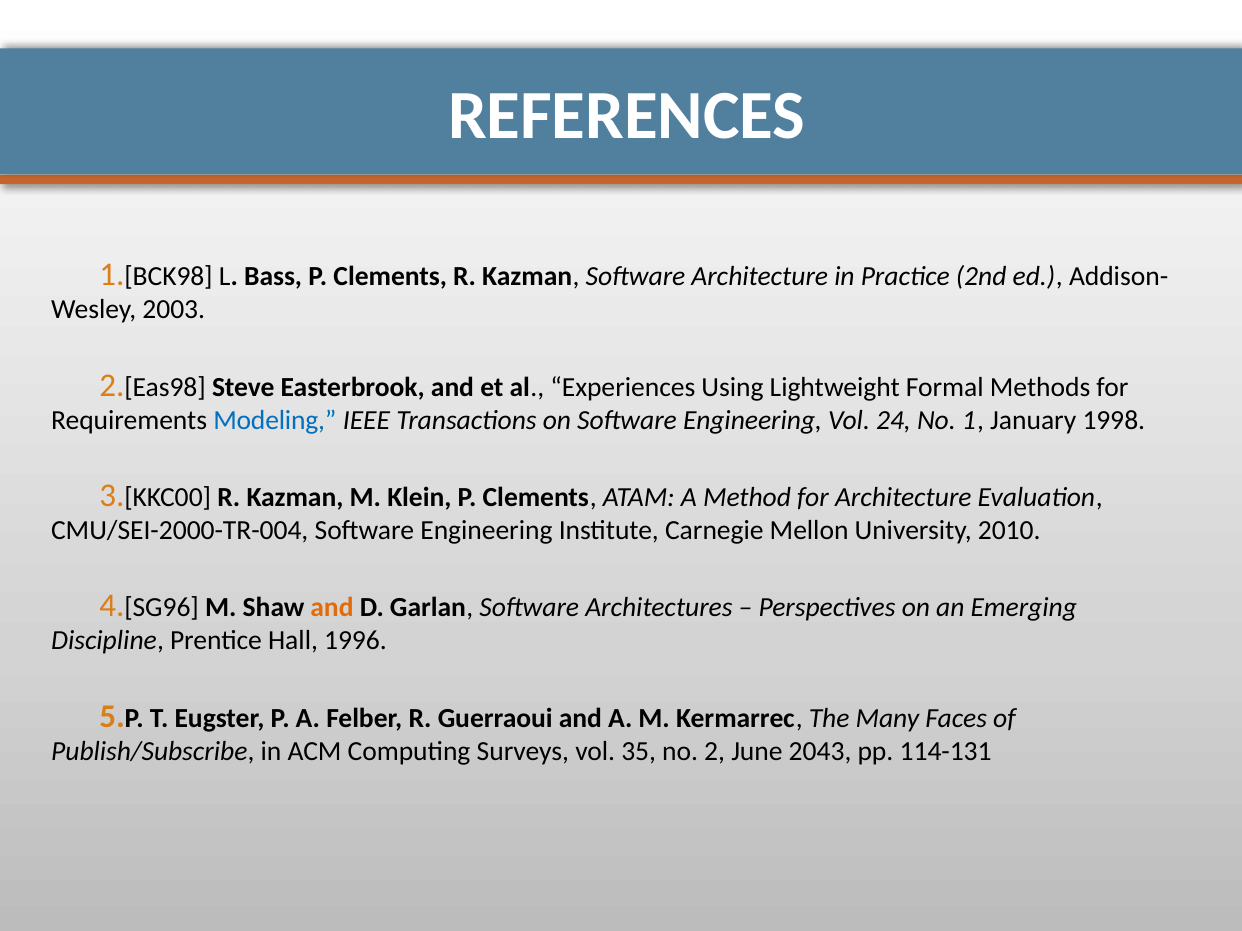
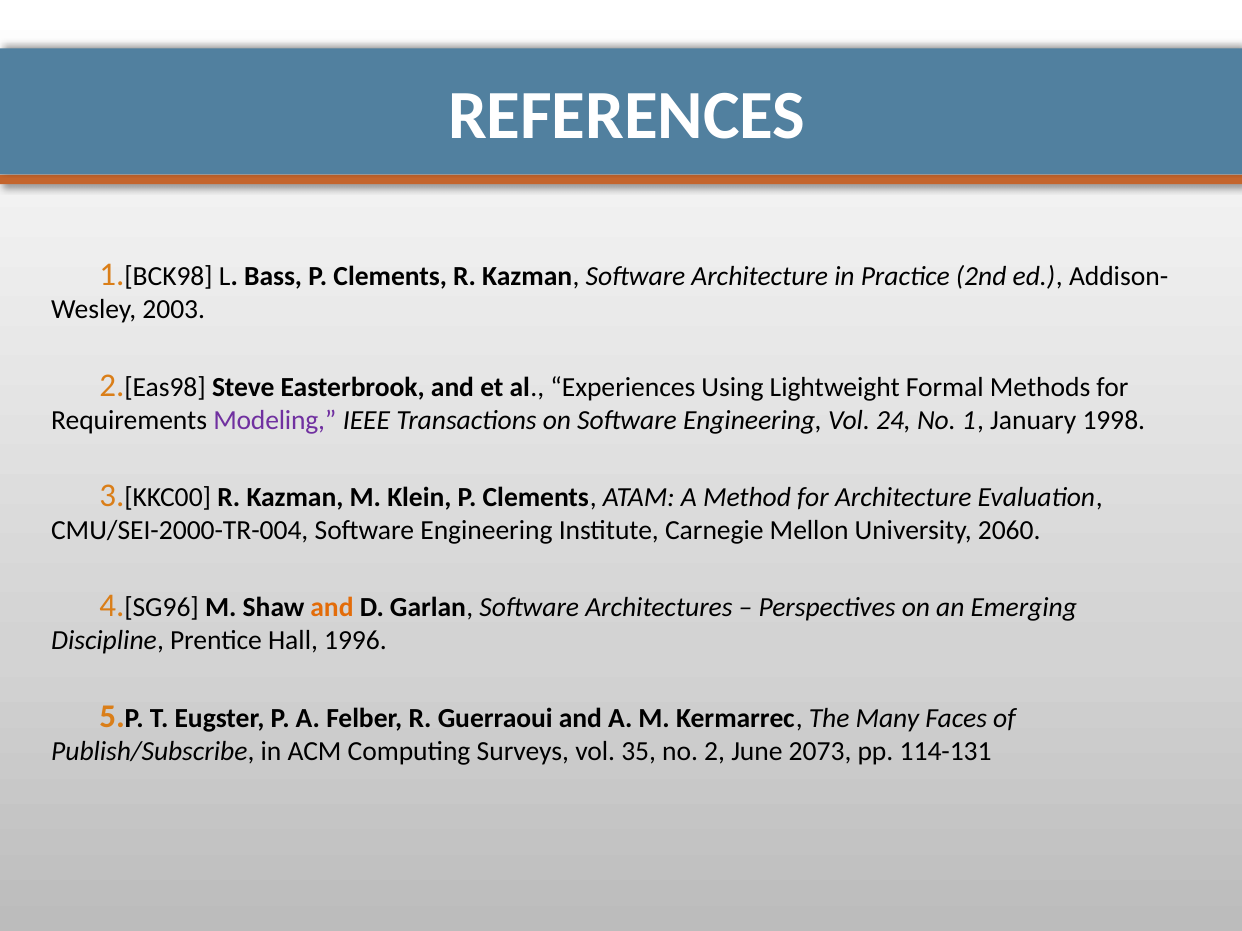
Modeling colour: blue -> purple
2010: 2010 -> 2060
2043: 2043 -> 2073
